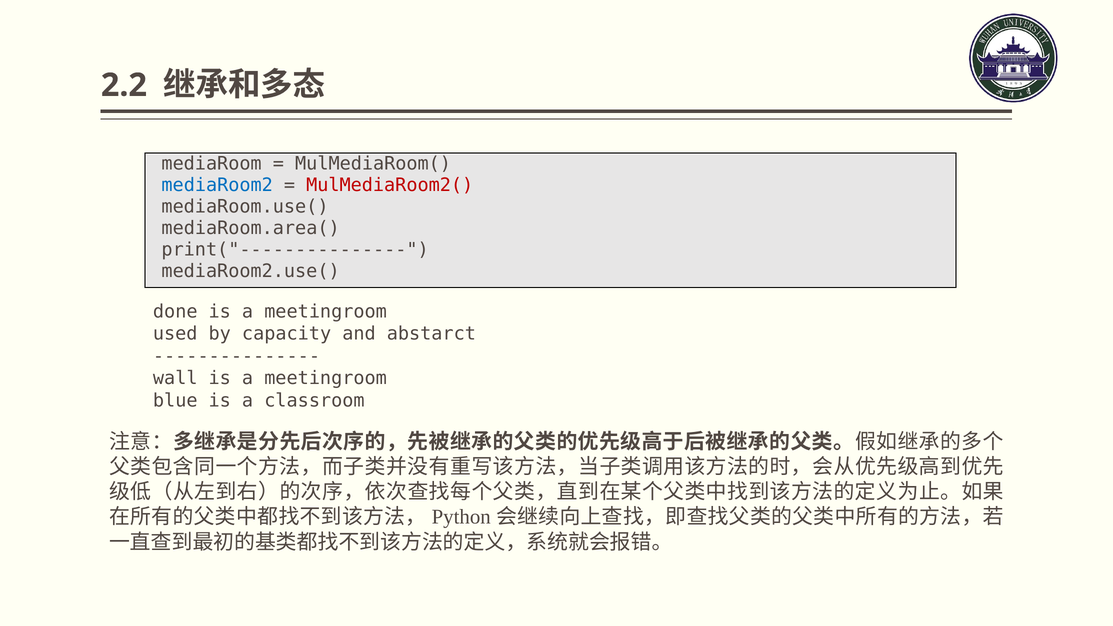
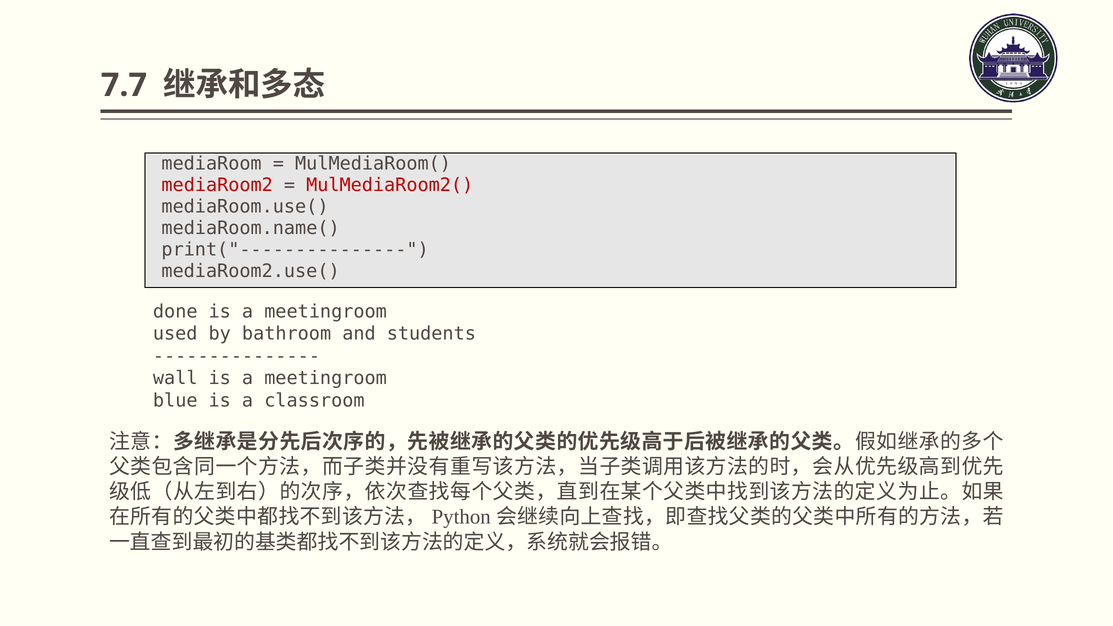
2.2: 2.2 -> 7.7
mediaRoom2 colour: blue -> red
mediaRoom.area(: mediaRoom.area( -> mediaRoom.name(
capacity: capacity -> bathroom
abstarct: abstarct -> students
